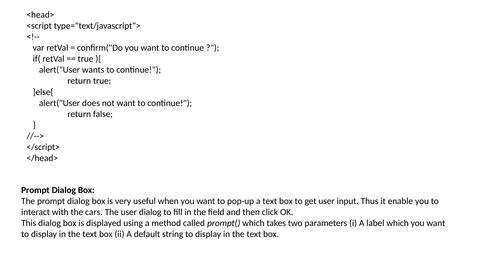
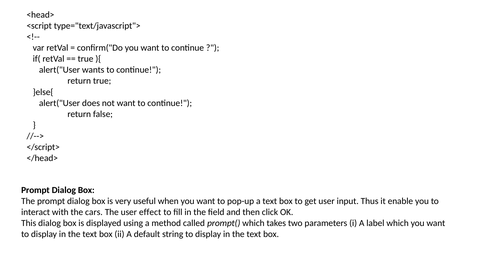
user dialog: dialog -> effect
